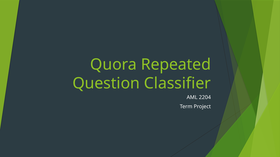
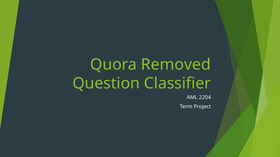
Repeated: Repeated -> Removed
